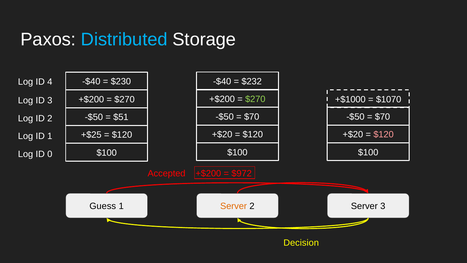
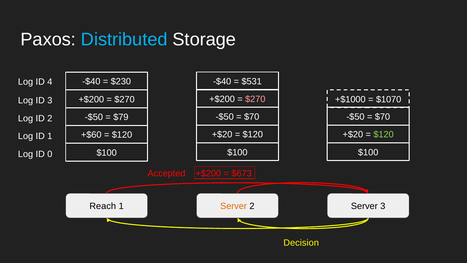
$232: $232 -> $531
$270 at (255, 99) colour: light green -> pink
$51: $51 -> $79
$120 at (384, 134) colour: pink -> light green
+$25: +$25 -> +$60
$972: $972 -> $673
Guess: Guess -> Reach
